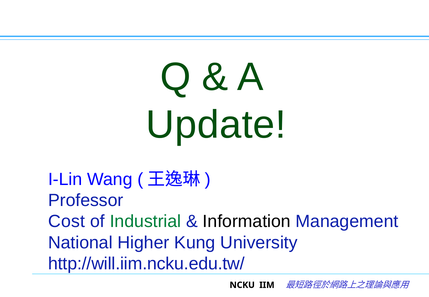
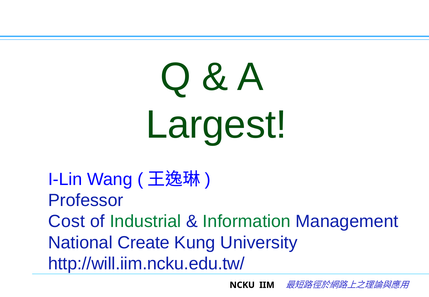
Update: Update -> Largest
Information colour: black -> green
Higher: Higher -> Create
